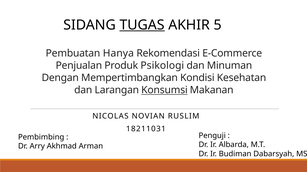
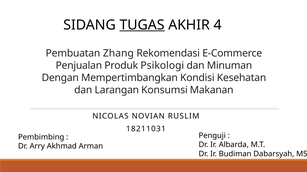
5: 5 -> 4
Hanya: Hanya -> Zhang
Konsumsi underline: present -> none
